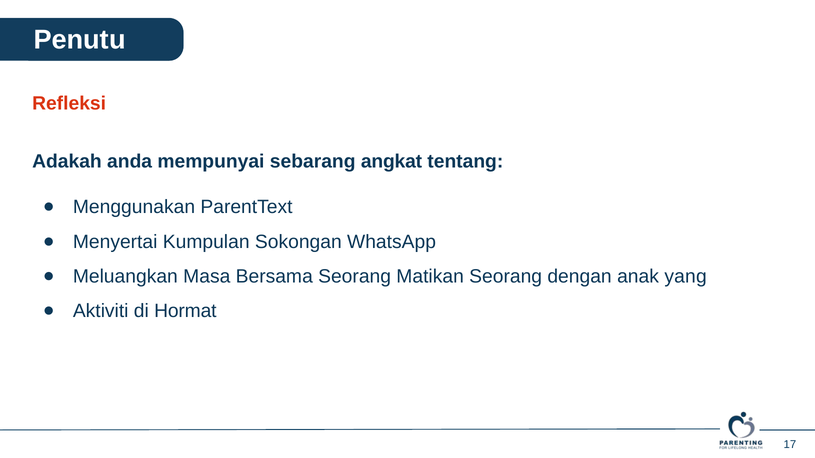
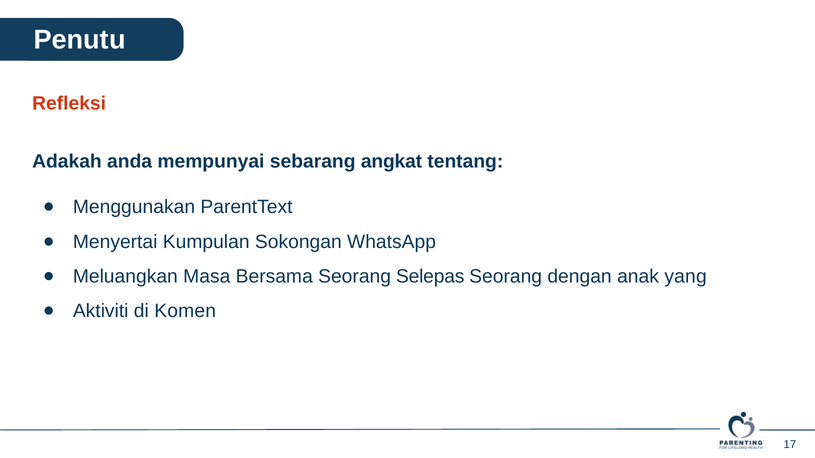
Matikan: Matikan -> Selepas
Hormat: Hormat -> Komen
